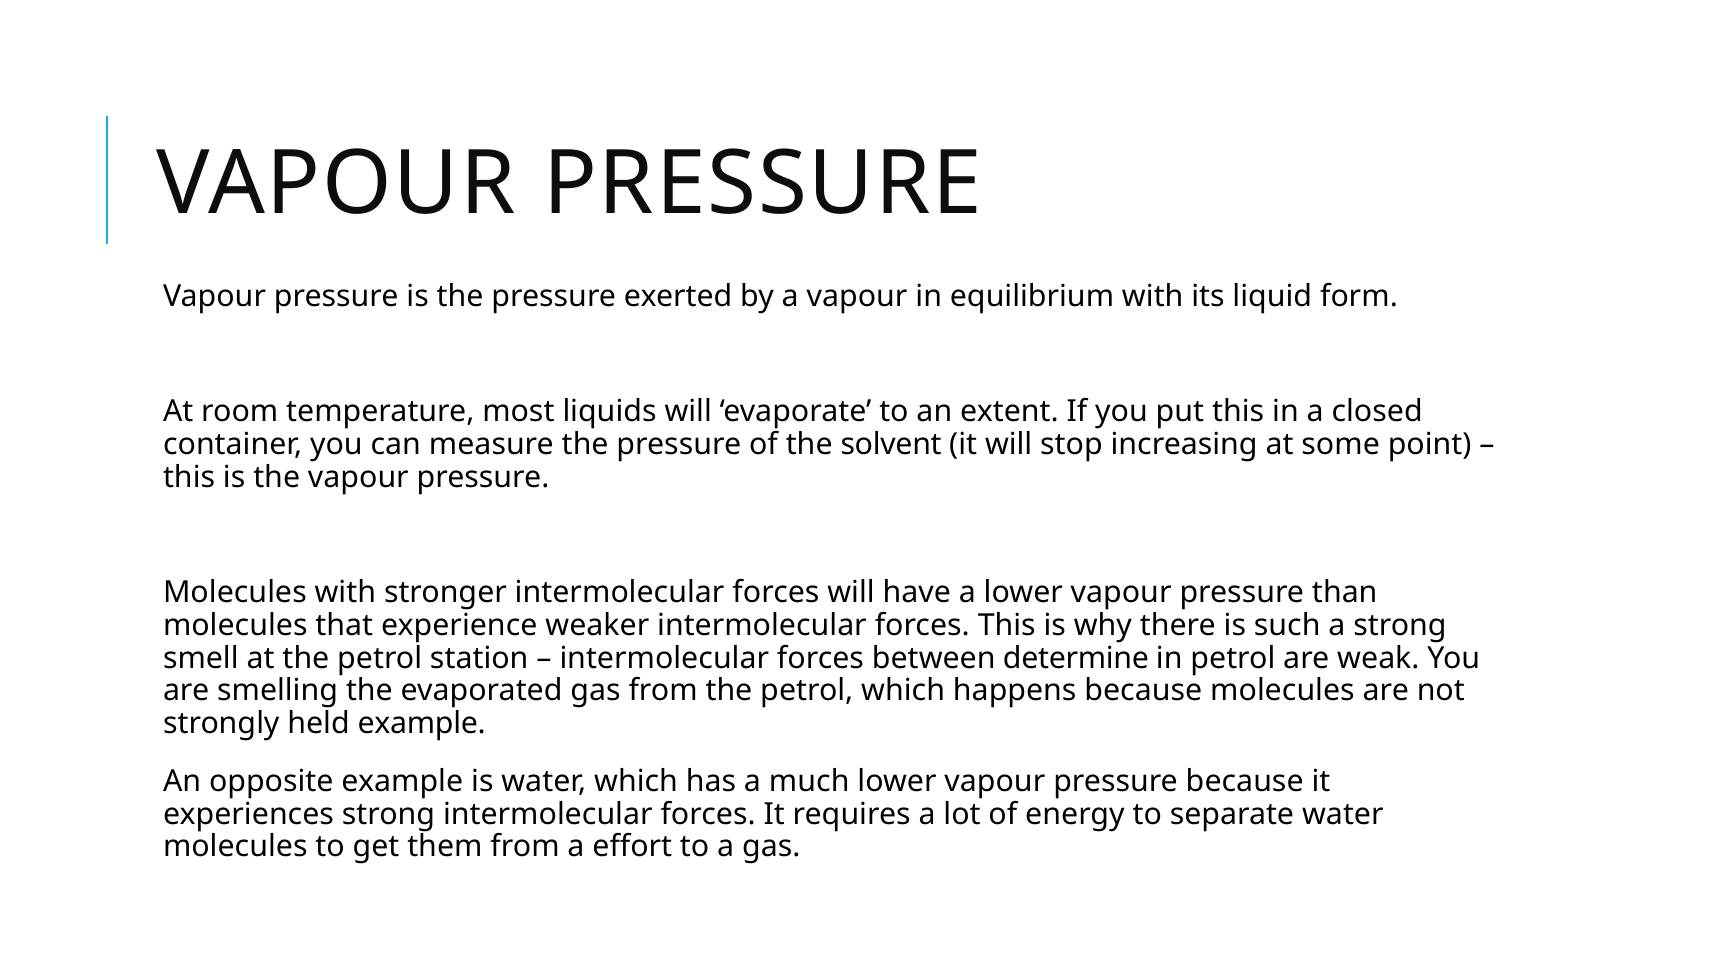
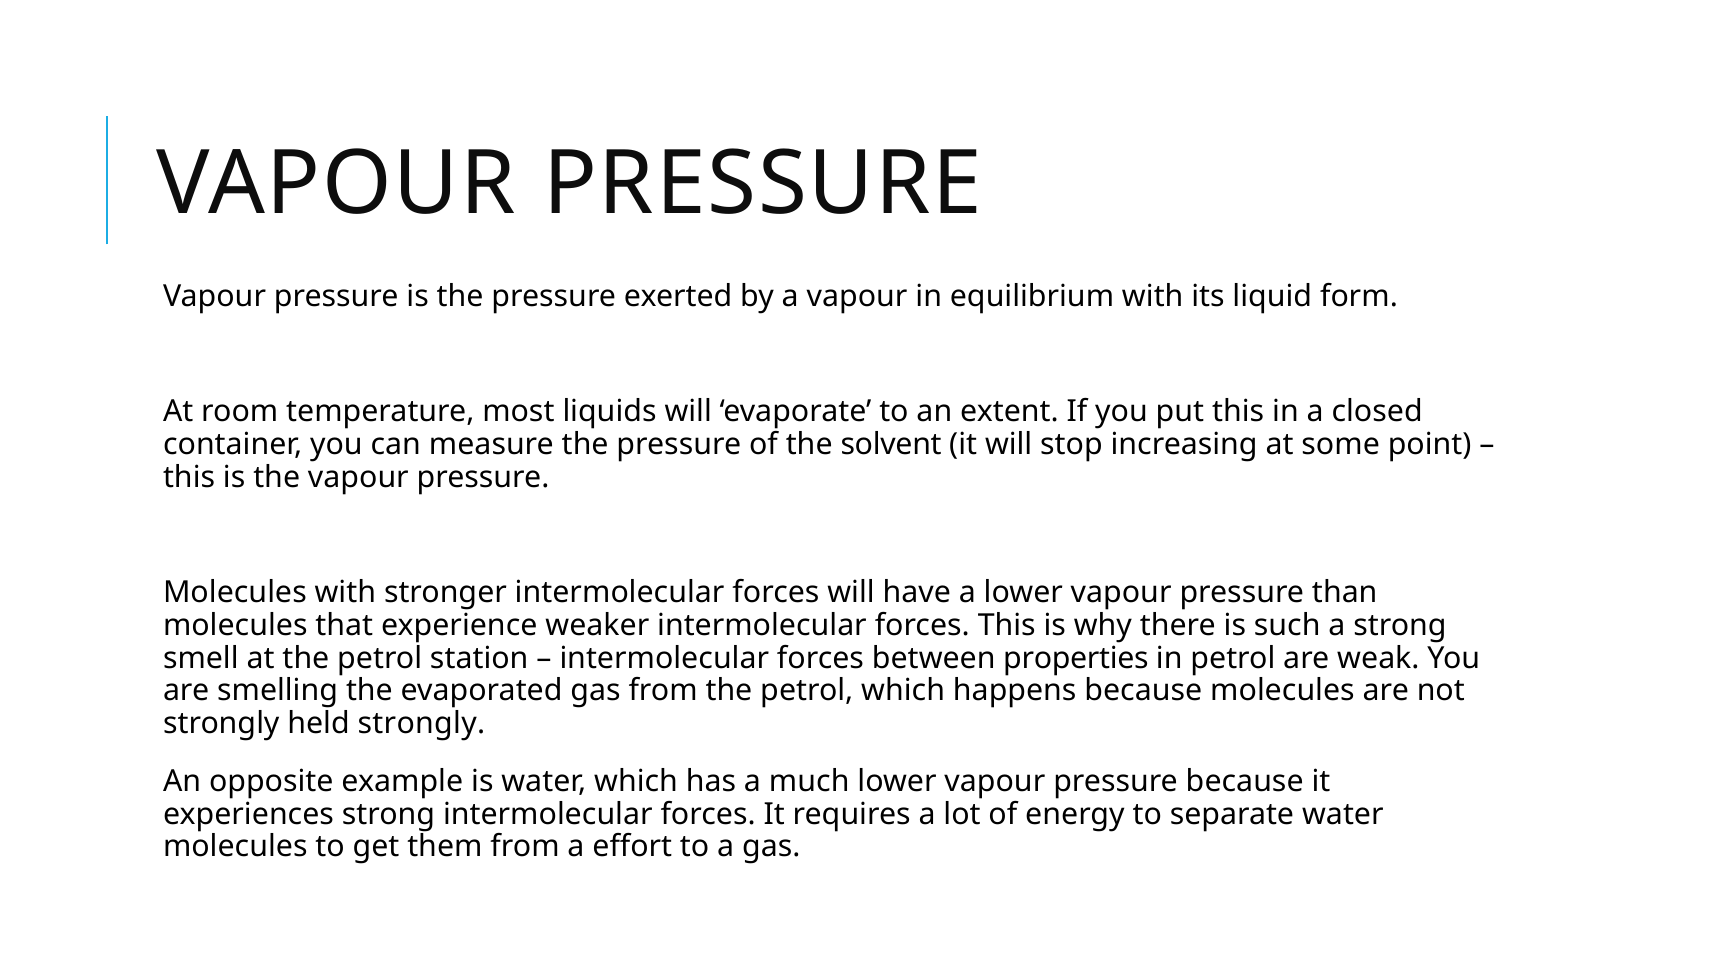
determine: determine -> properties
held example: example -> strongly
